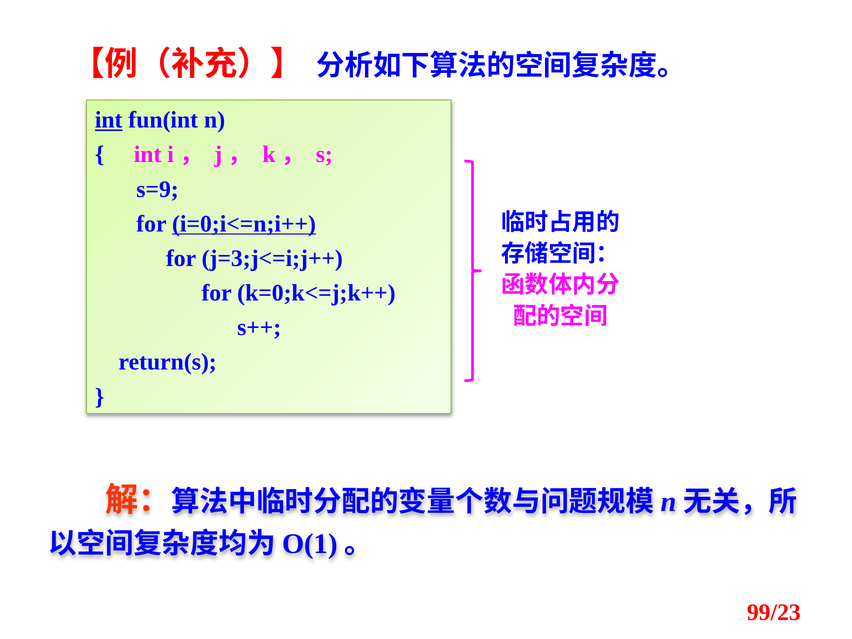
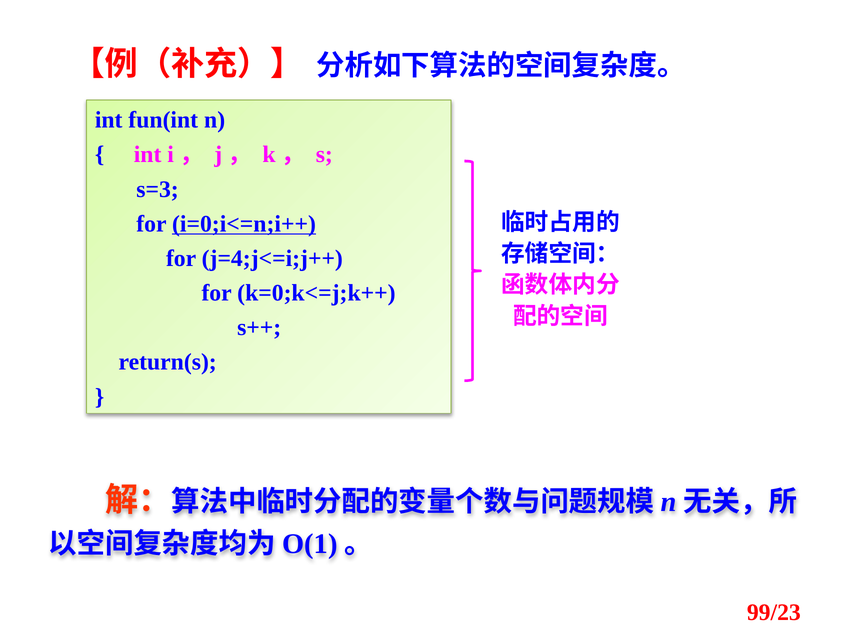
int at (109, 120) underline: present -> none
s=9: s=9 -> s=3
j=3;j<=i;j++: j=3;j<=i;j++ -> j=4;j<=i;j++
